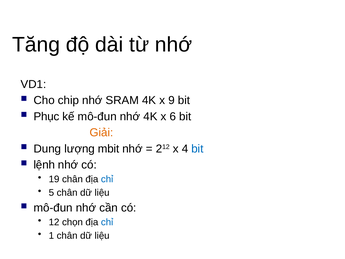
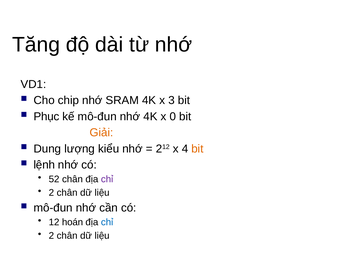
9: 9 -> 3
6: 6 -> 0
mbit: mbit -> kiểu
bit at (197, 149) colour: blue -> orange
19: 19 -> 52
chỉ at (107, 179) colour: blue -> purple
5 at (51, 193): 5 -> 2
chọn: chọn -> hoán
1 at (51, 235): 1 -> 2
